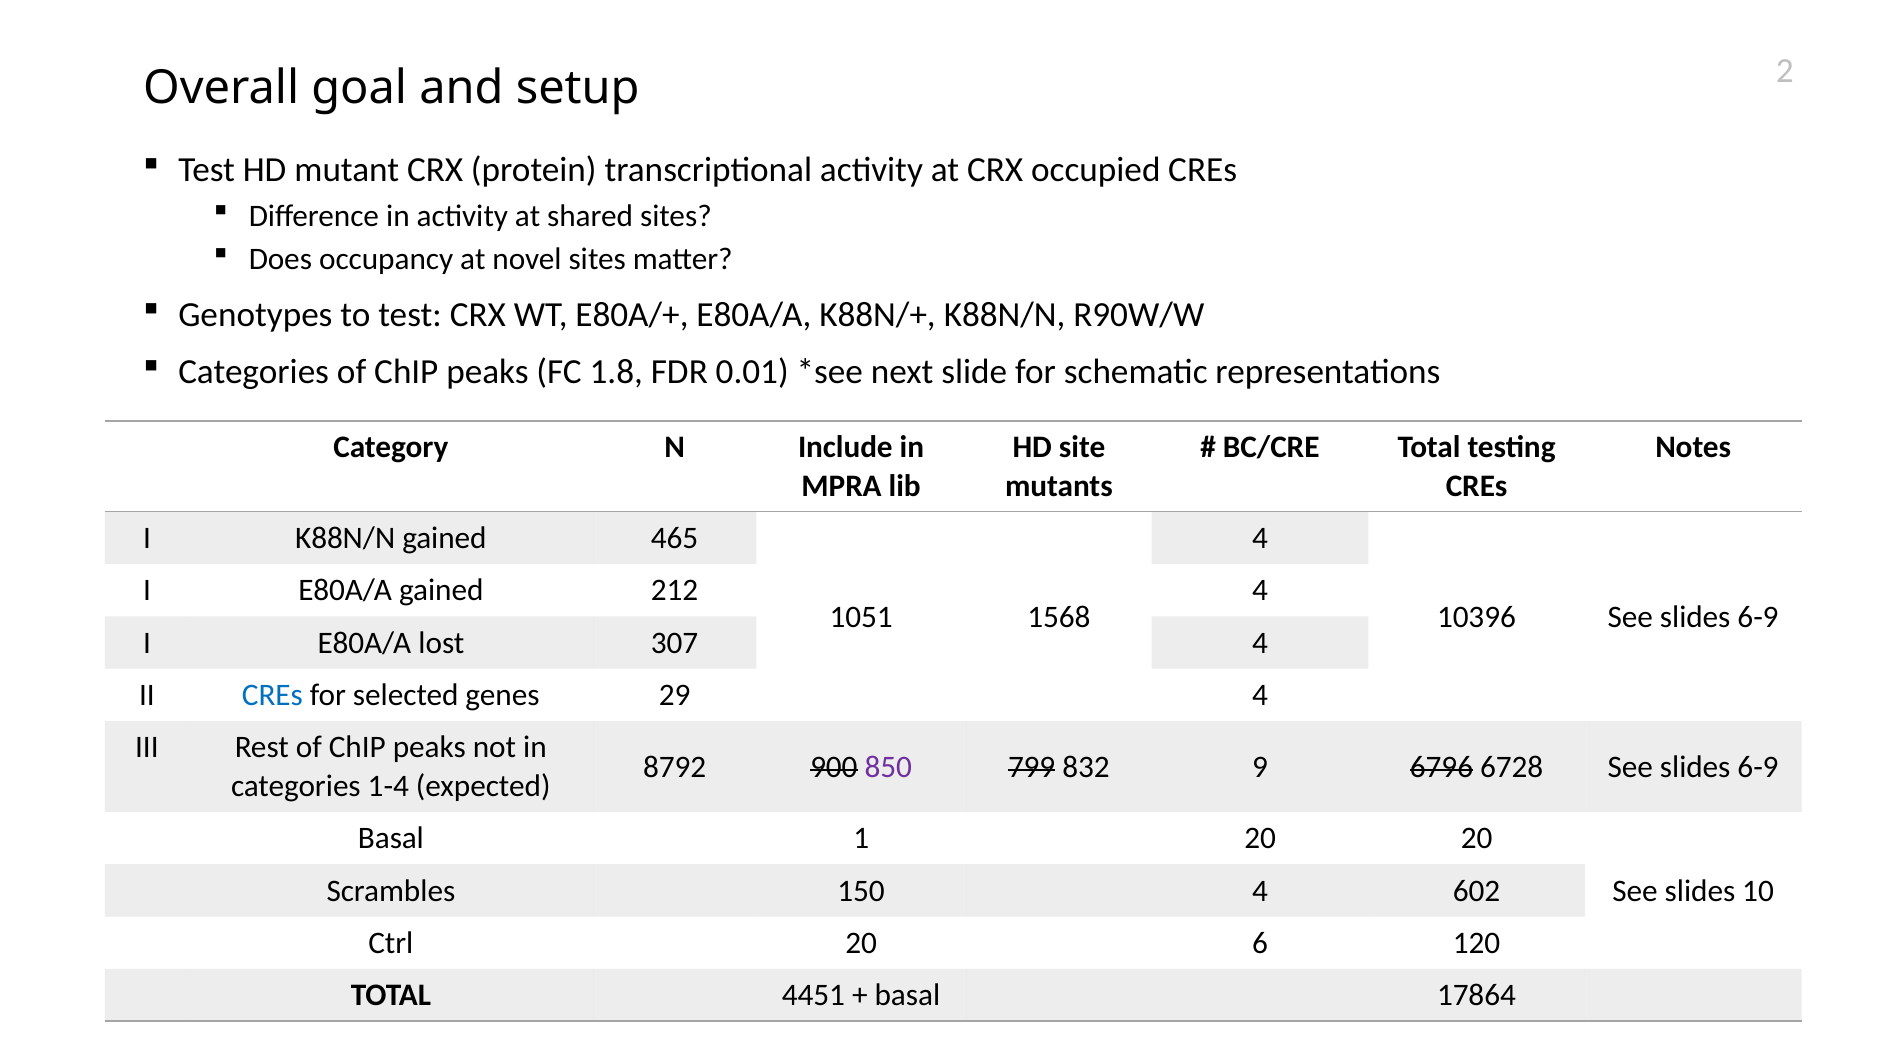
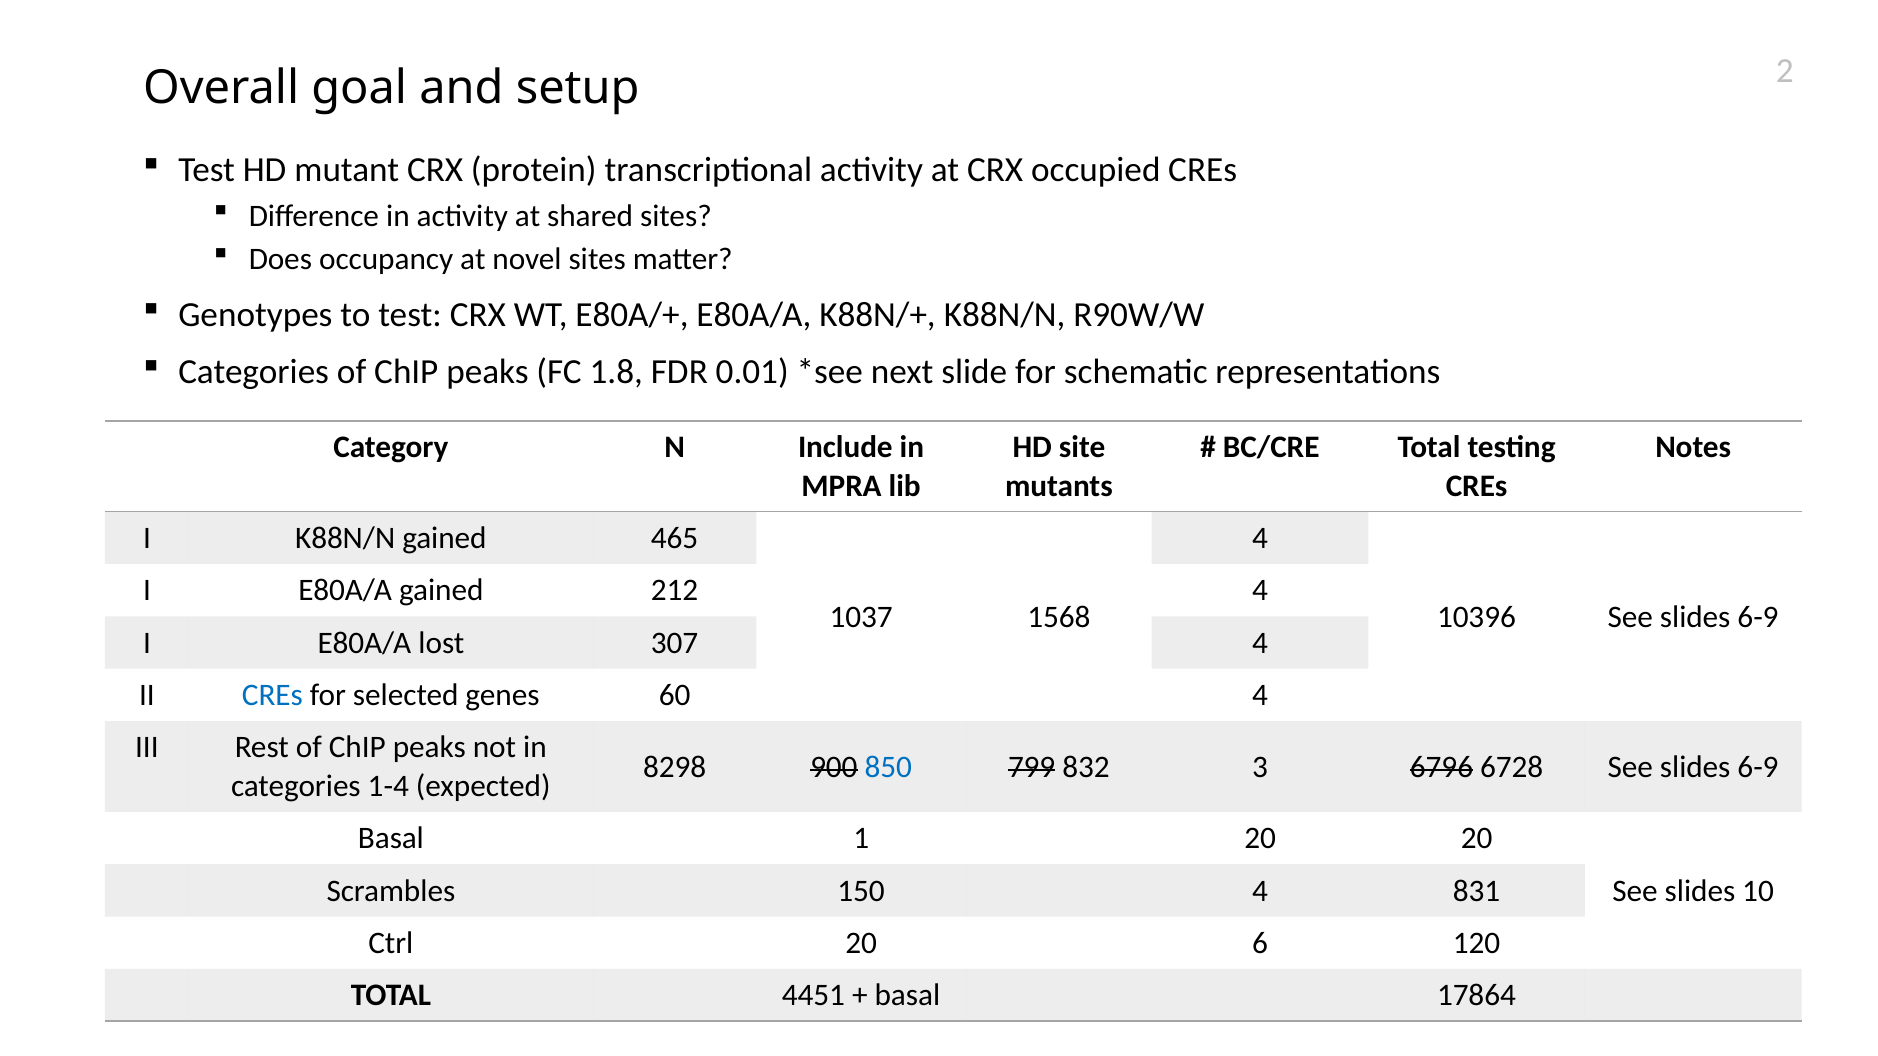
1051: 1051 -> 1037
29: 29 -> 60
8792: 8792 -> 8298
850 colour: purple -> blue
9: 9 -> 3
602: 602 -> 831
